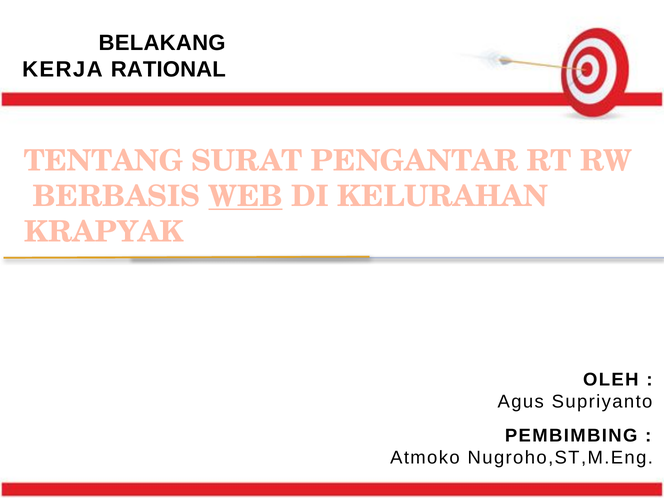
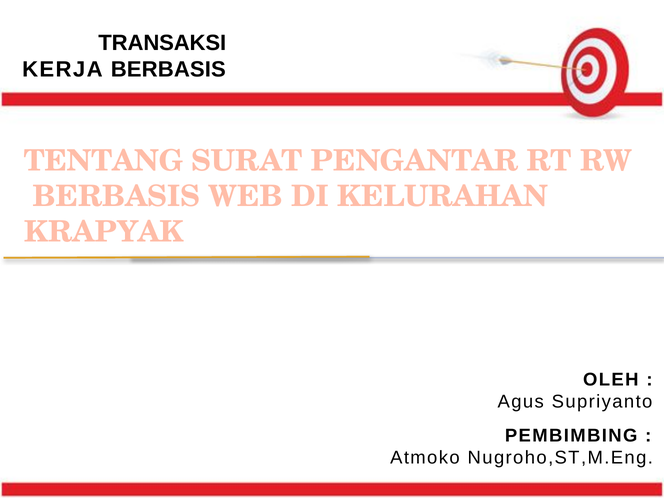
BELAKANG: BELAKANG -> TRANSAKSI
KERJA RATIONAL: RATIONAL -> BERBASIS
WEB underline: present -> none
